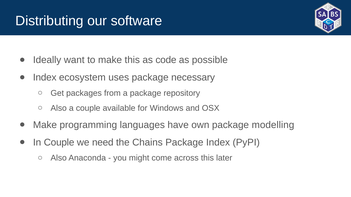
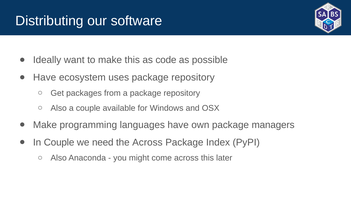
Index at (45, 78): Index -> Have
uses package necessary: necessary -> repository
modelling: modelling -> managers
the Chains: Chains -> Across
